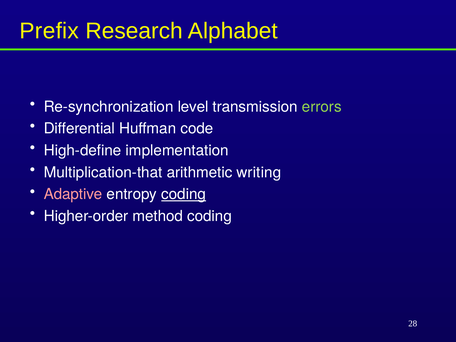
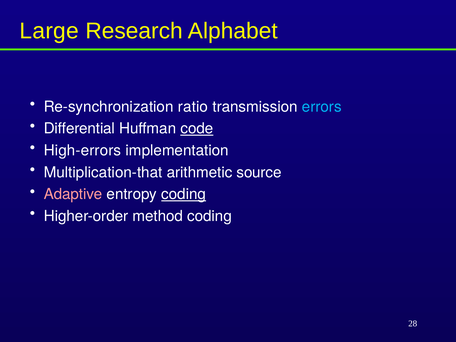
Prefix: Prefix -> Large
level: level -> ratio
errors colour: light green -> light blue
code underline: none -> present
High-define: High-define -> High-errors
writing: writing -> source
